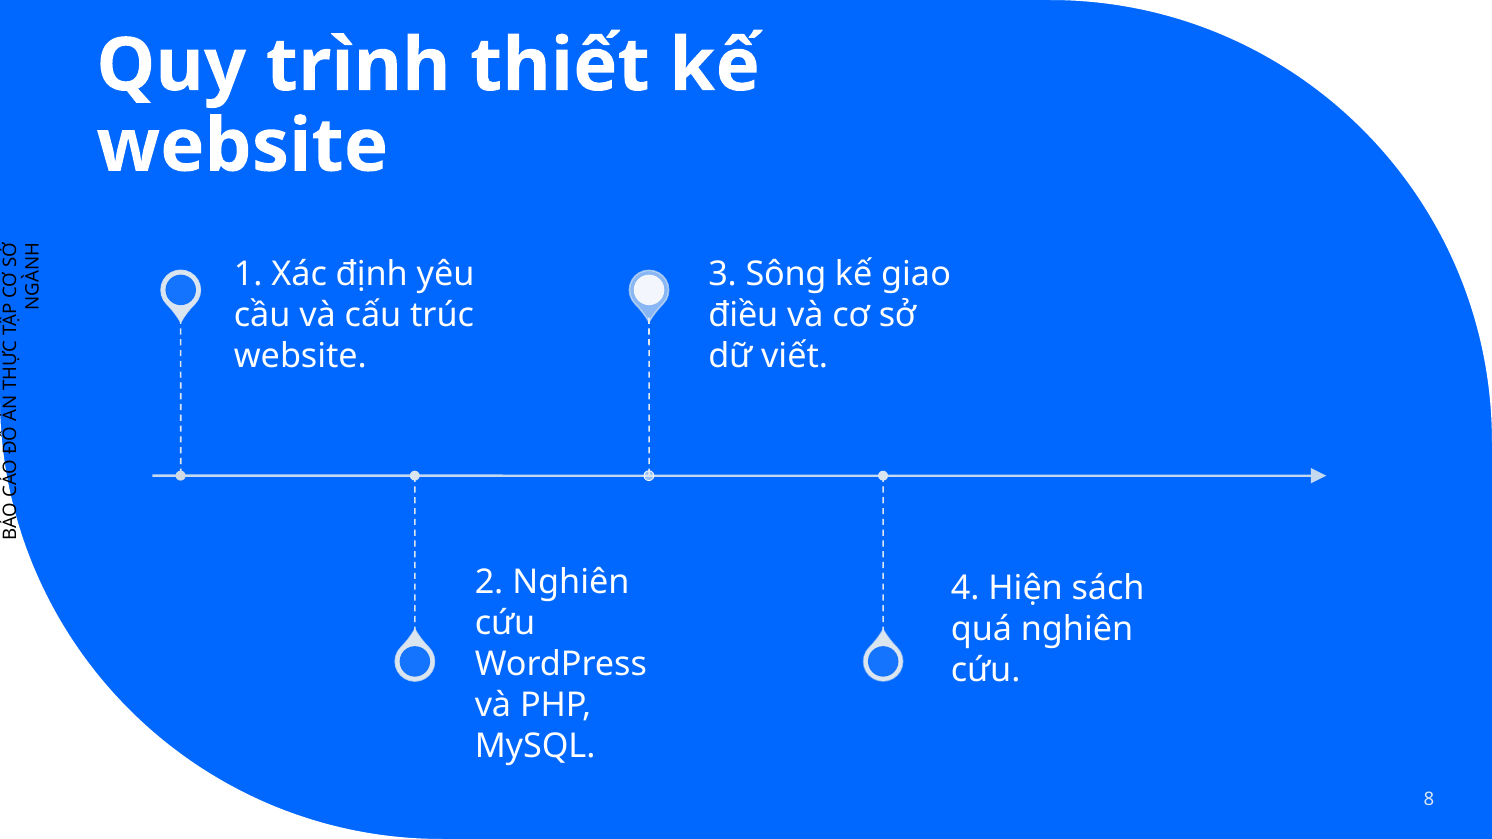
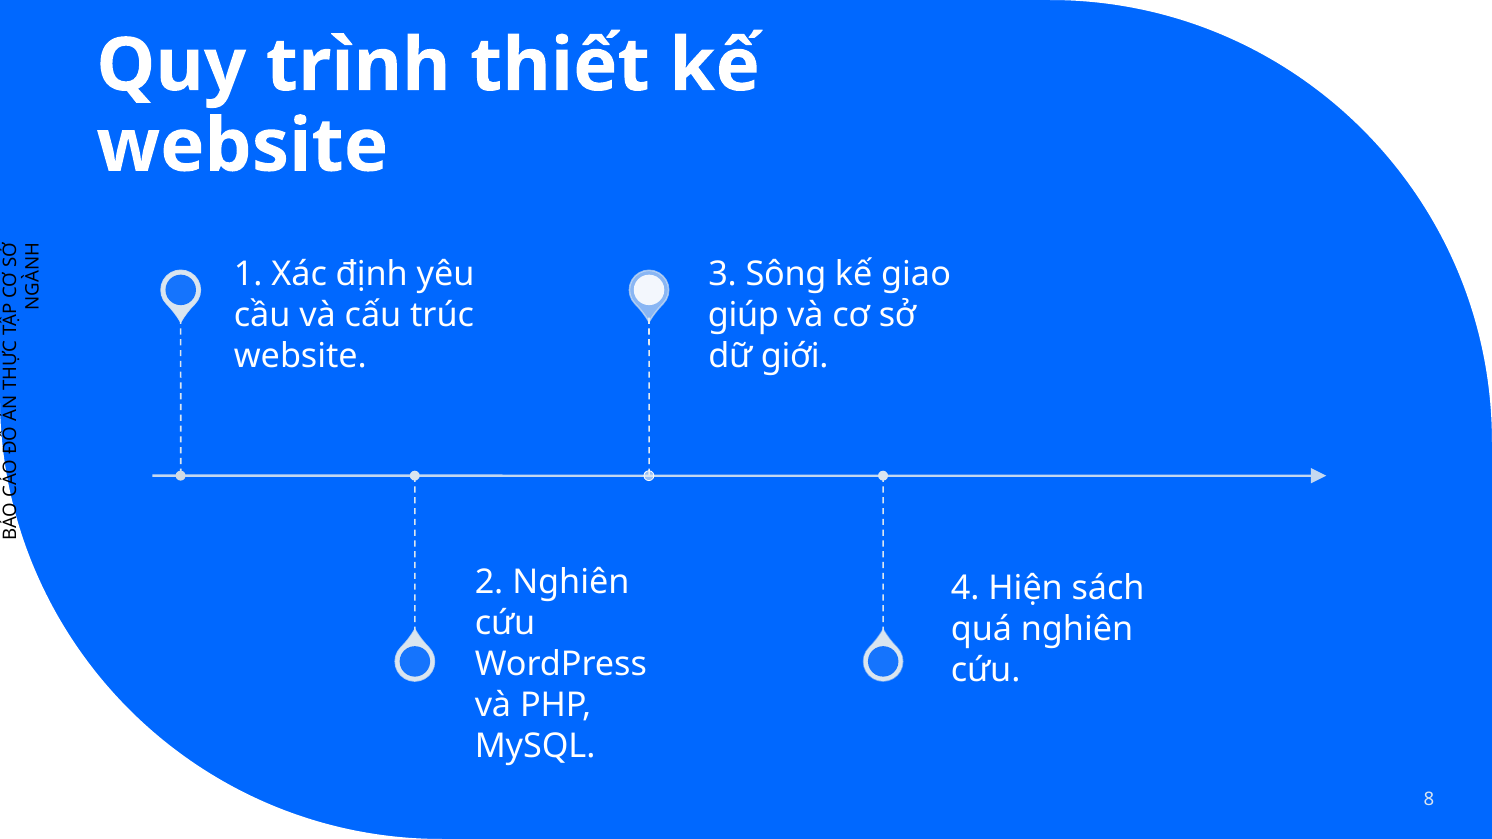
điều: điều -> giúp
viết: viết -> giới
